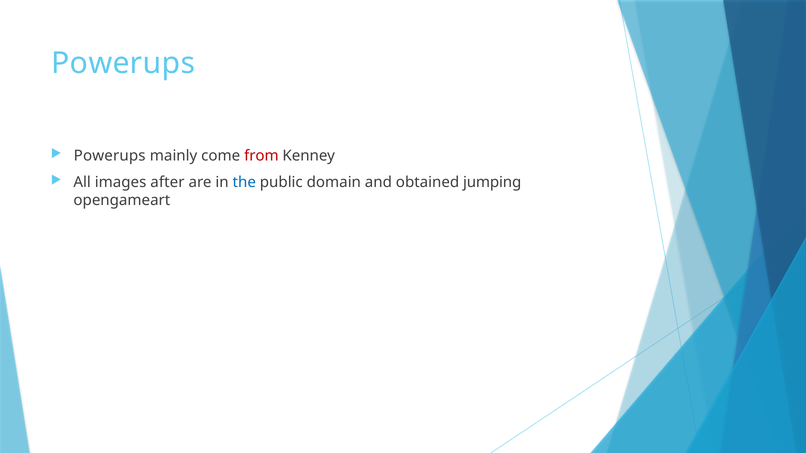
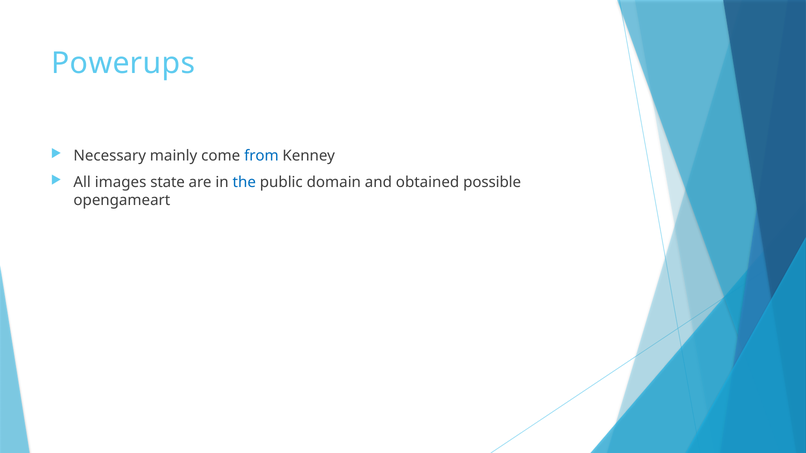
Powerups at (110, 156): Powerups -> Necessary
from colour: red -> blue
after: after -> state
jumping: jumping -> possible
